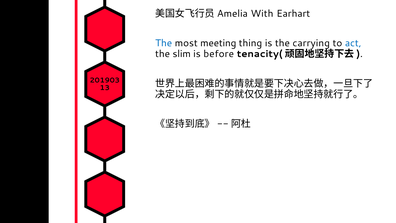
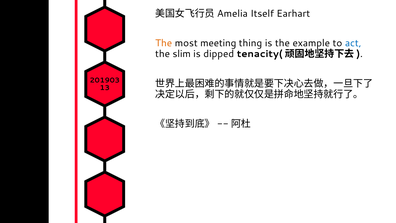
With: With -> Itself
The at (164, 43) colour: blue -> orange
carrying: carrying -> example
before: before -> dipped
